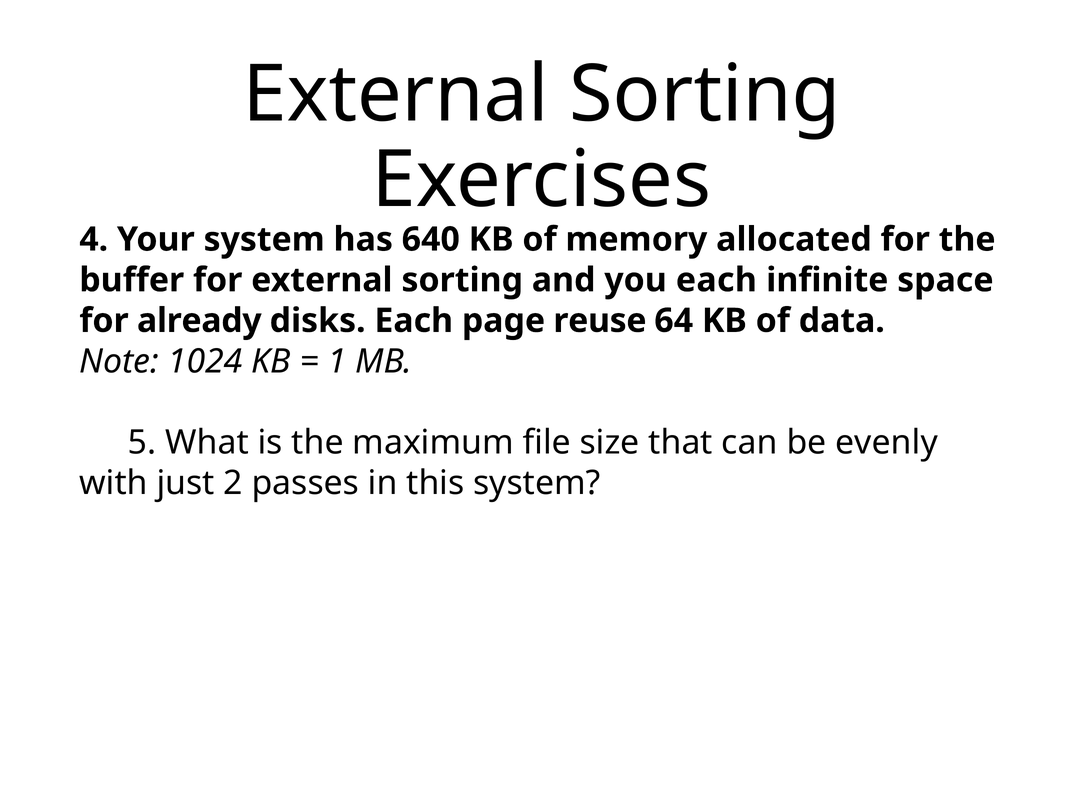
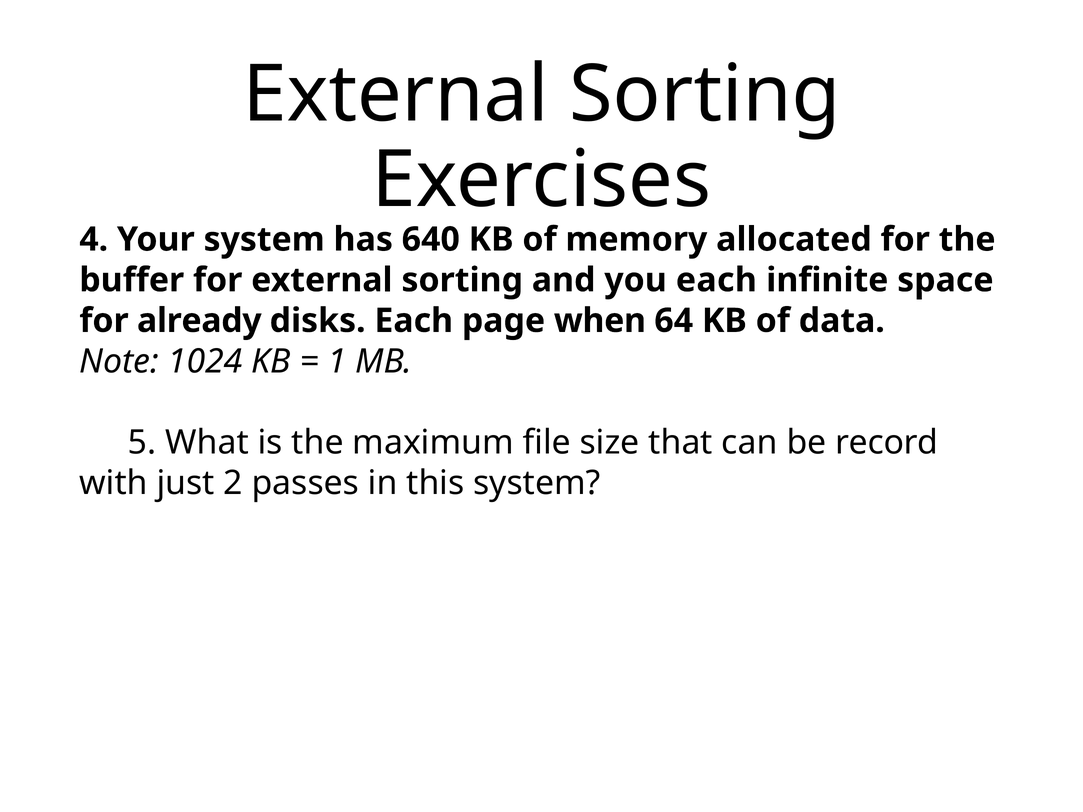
reuse: reuse -> when
evenly: evenly -> record
